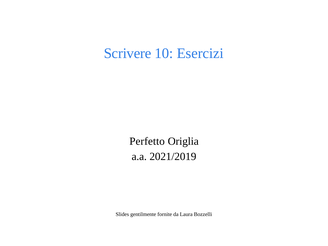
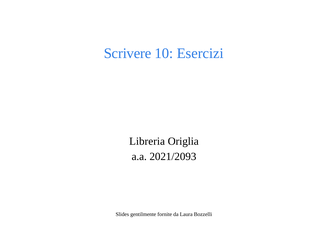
Perfetto: Perfetto -> Libreria
2021/2019: 2021/2019 -> 2021/2093
